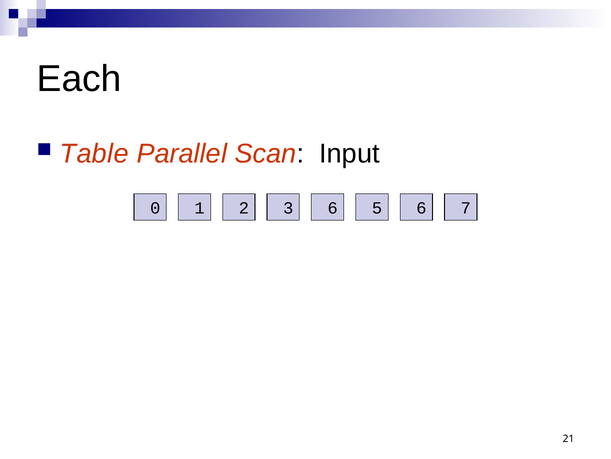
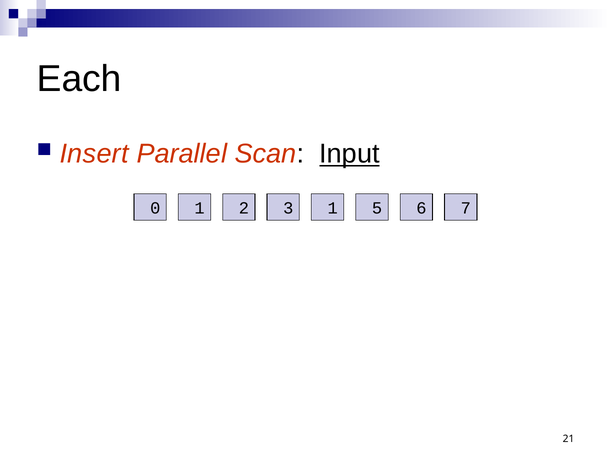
Table: Table -> Insert
Input underline: none -> present
3 6: 6 -> 1
